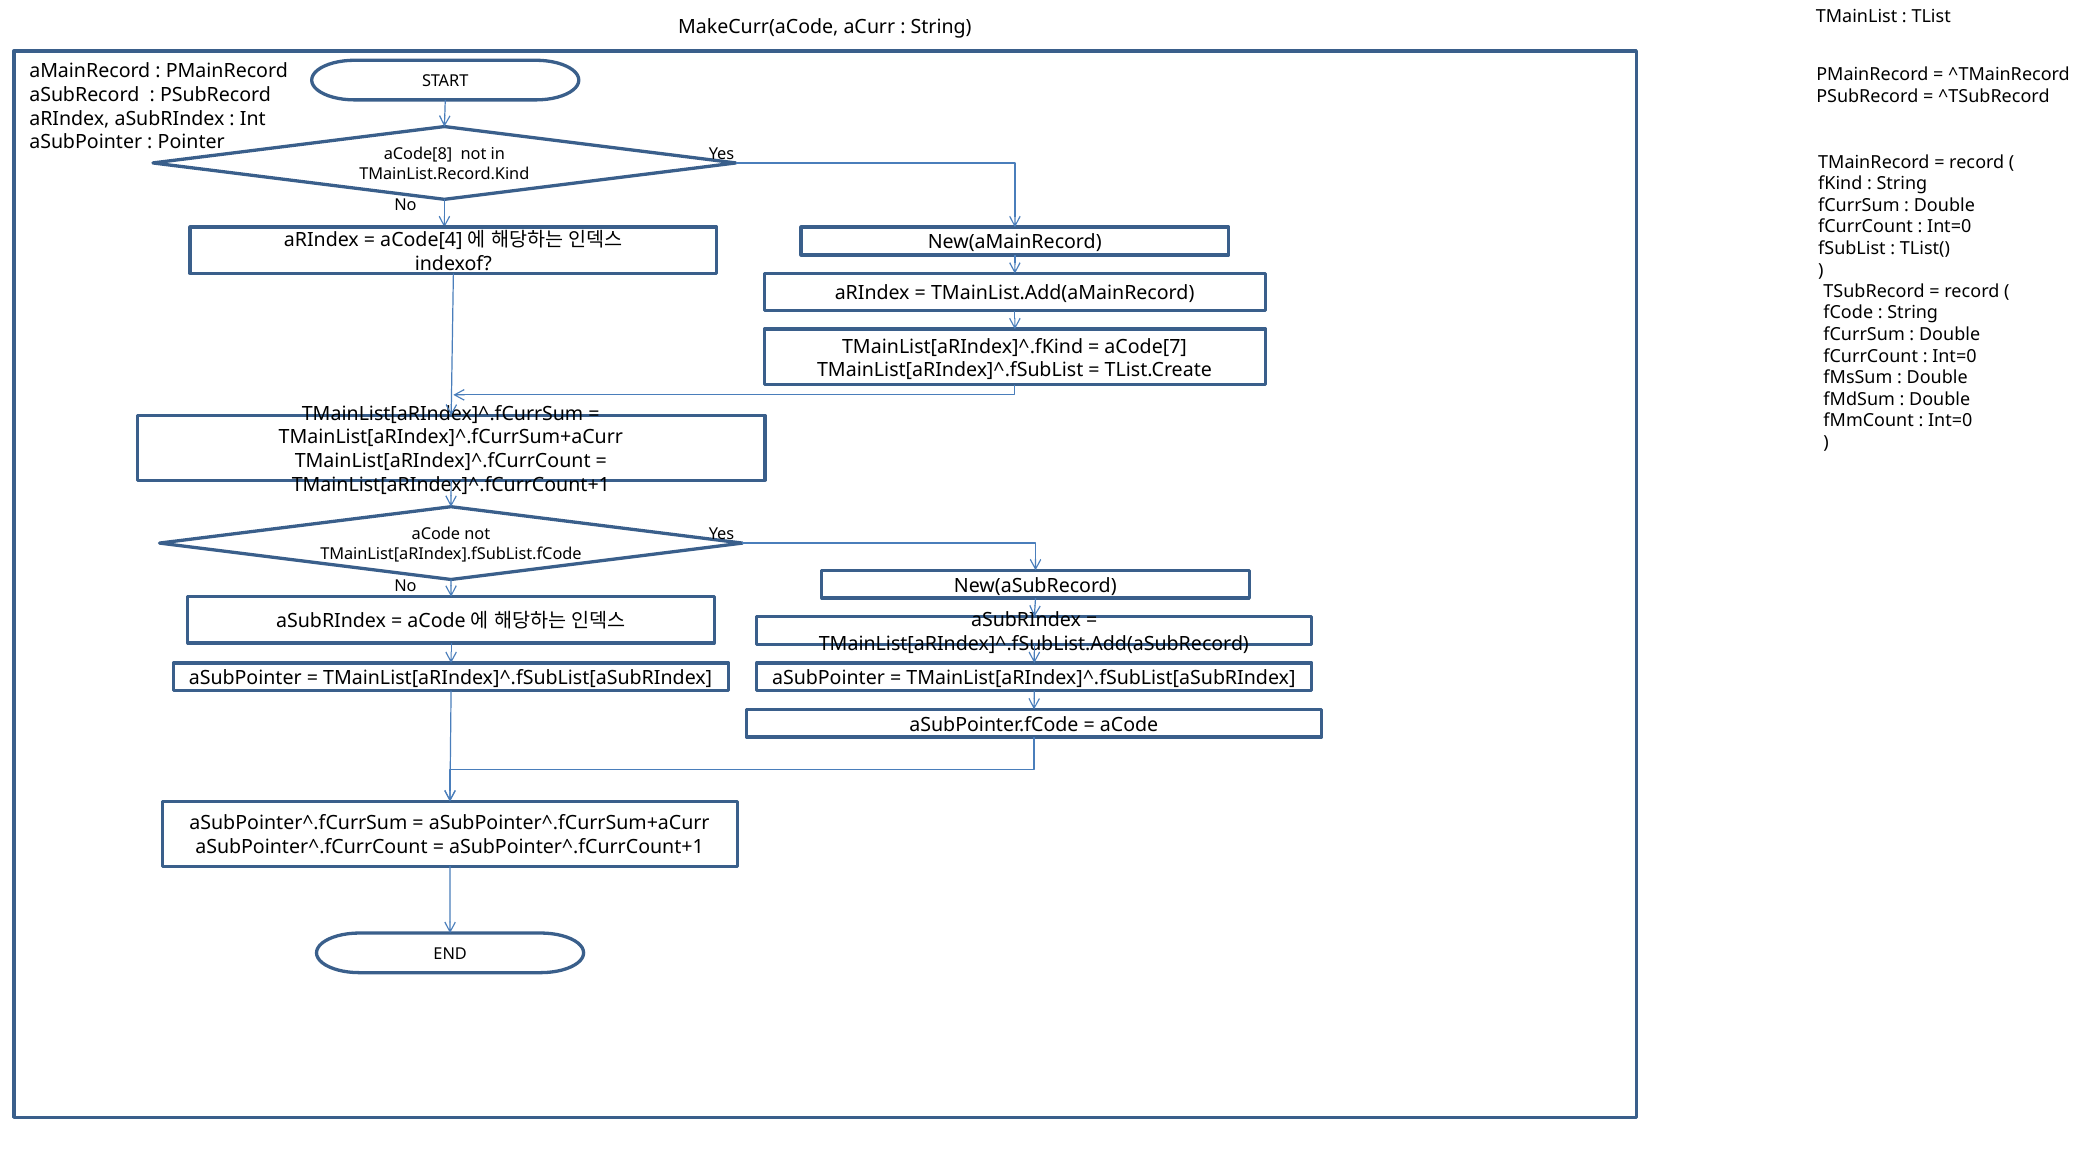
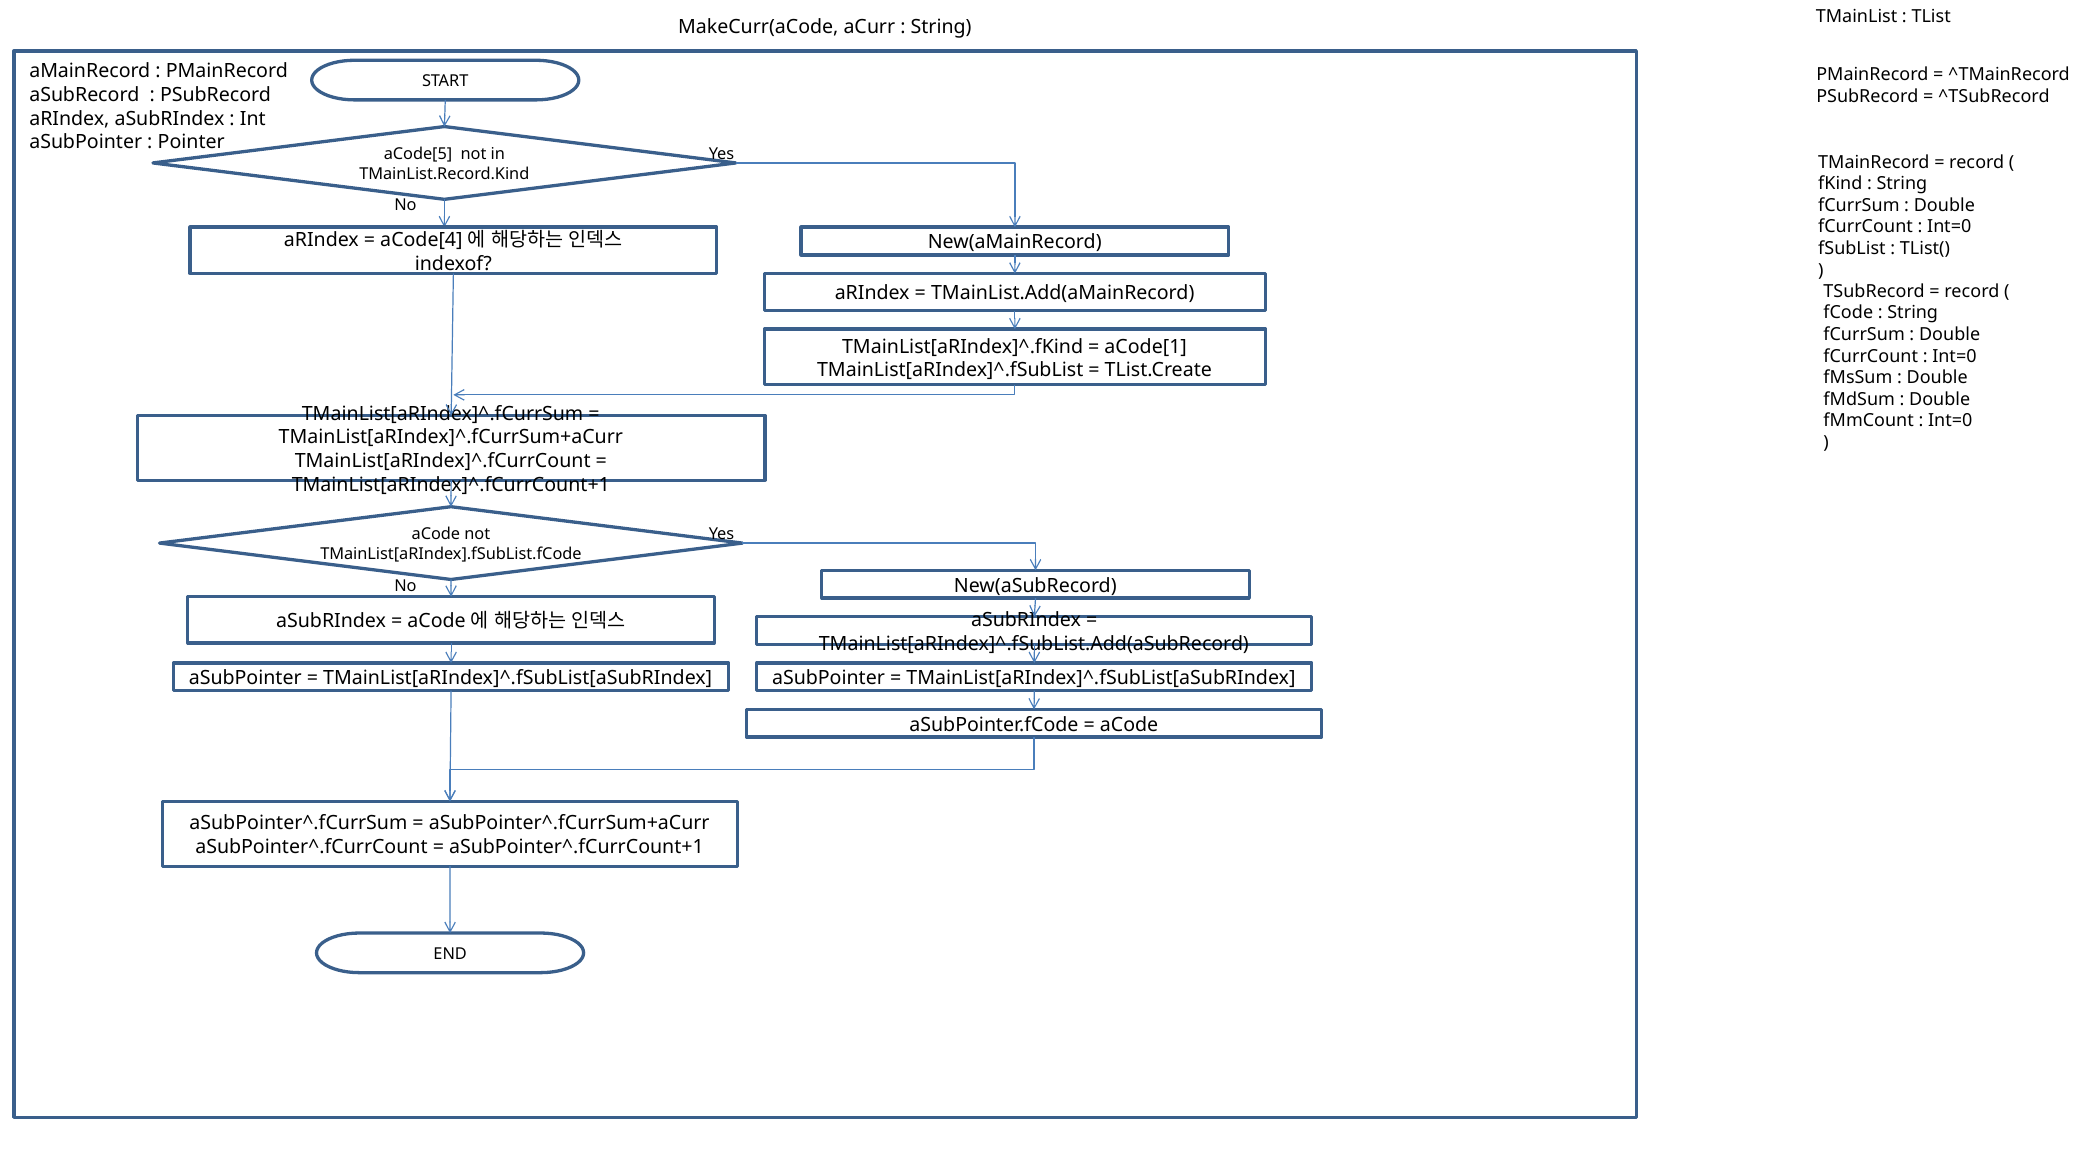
aCode[8: aCode[8 -> aCode[5
aCode[7: aCode[7 -> aCode[1
